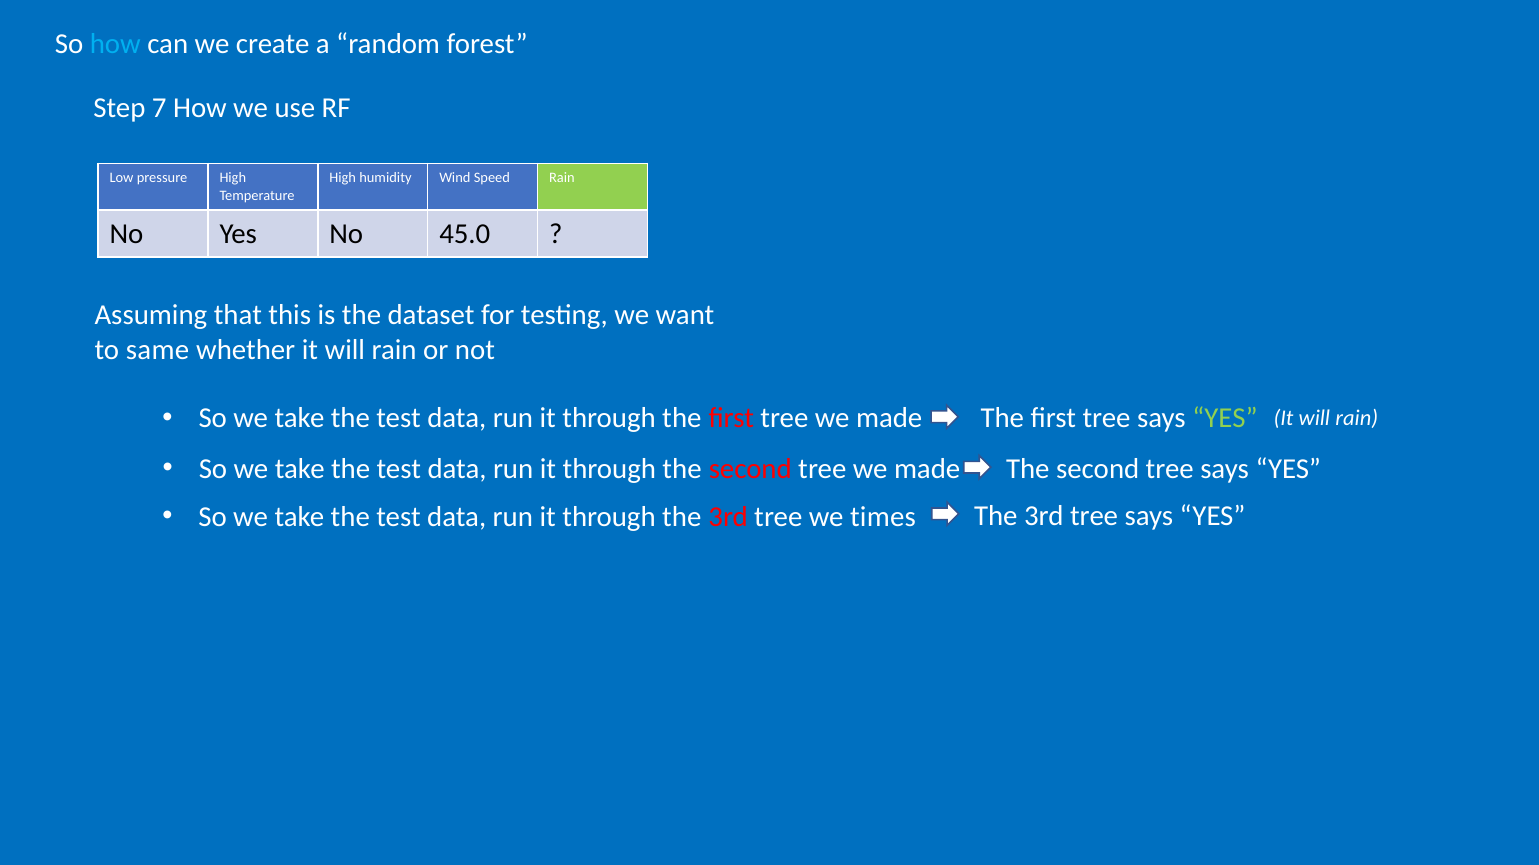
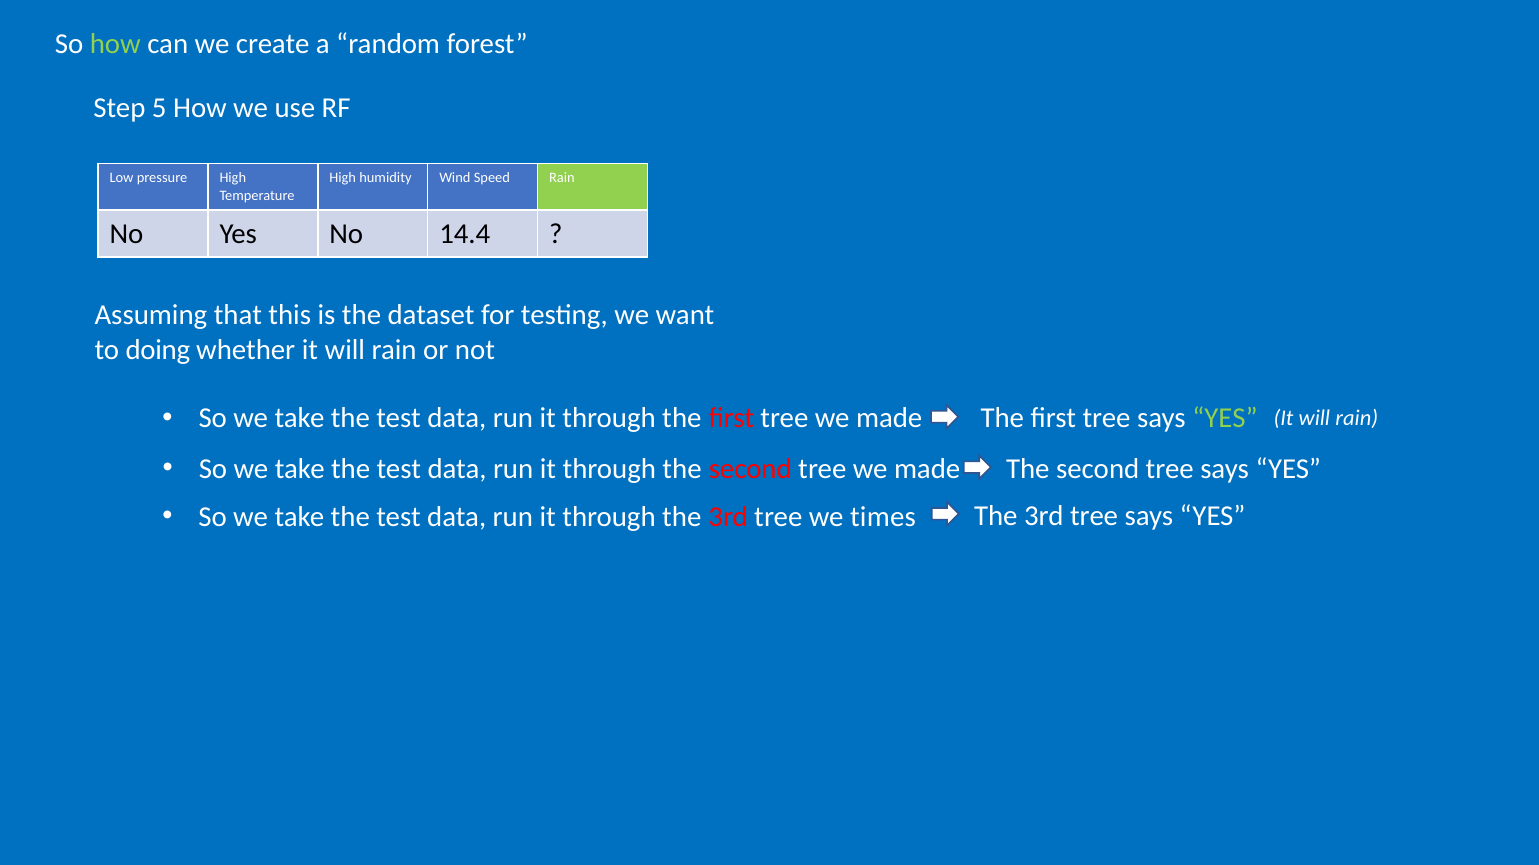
how at (115, 45) colour: light blue -> light green
7: 7 -> 5
45.0: 45.0 -> 14.4
same: same -> doing
